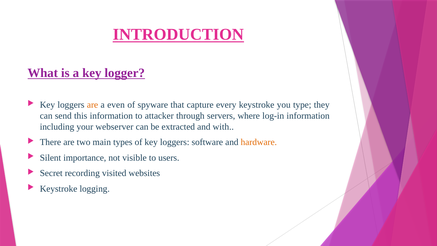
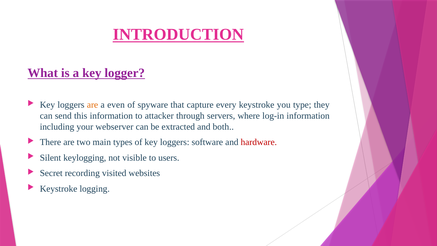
with: with -> both
hardware colour: orange -> red
importance: importance -> keylogging
